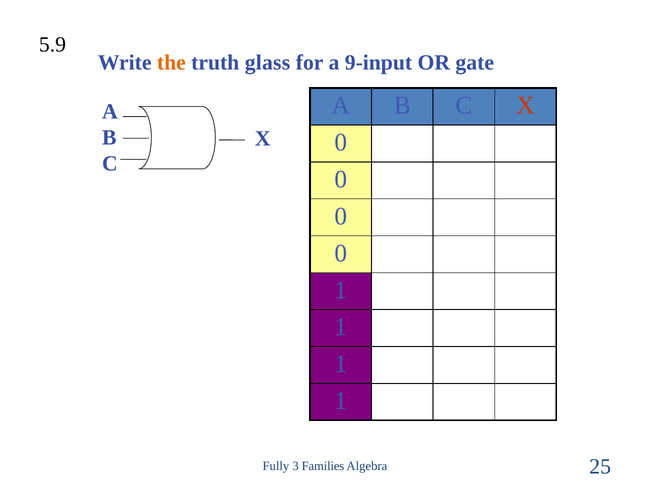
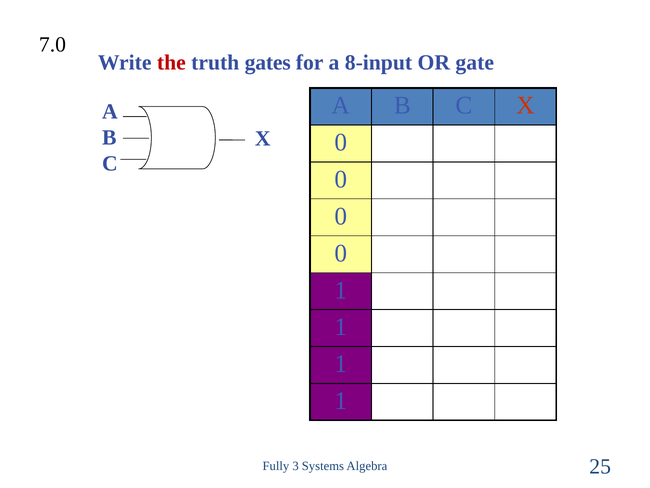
5.9: 5.9 -> 7.0
the colour: orange -> red
glass: glass -> gates
9-input: 9-input -> 8-input
Families: Families -> Systems
